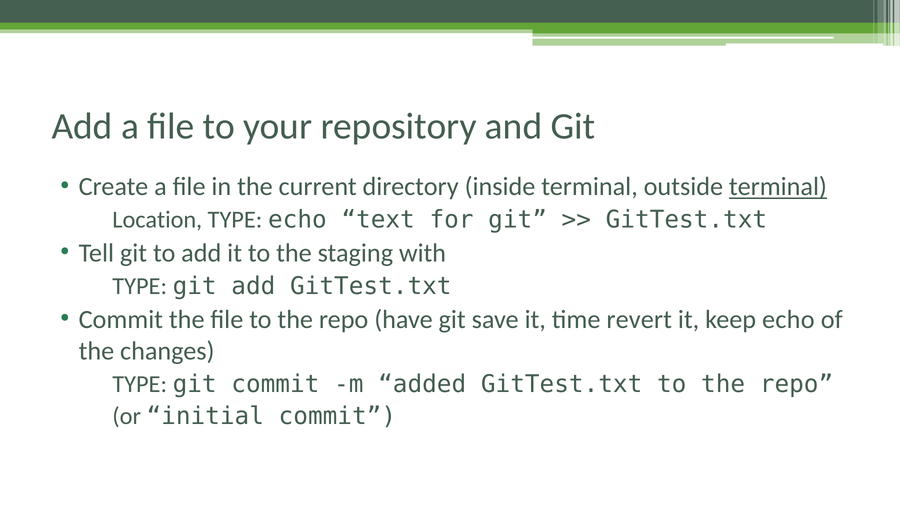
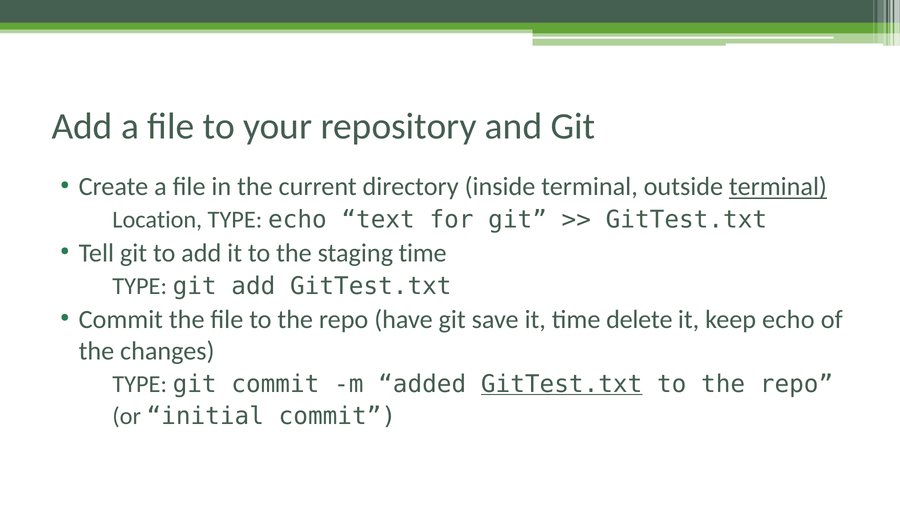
staging with: with -> time
revert: revert -> delete
GitTest.txt at (562, 384) underline: none -> present
